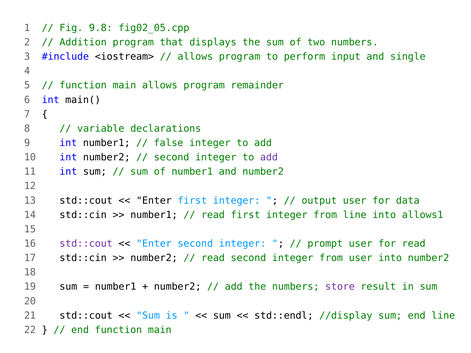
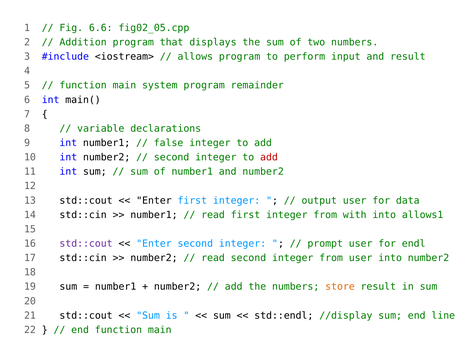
9.8: 9.8 -> 6.6
and single: single -> result
main allows: allows -> system
add at (269, 157) colour: purple -> red
from line: line -> with
for read: read -> endl
store colour: purple -> orange
